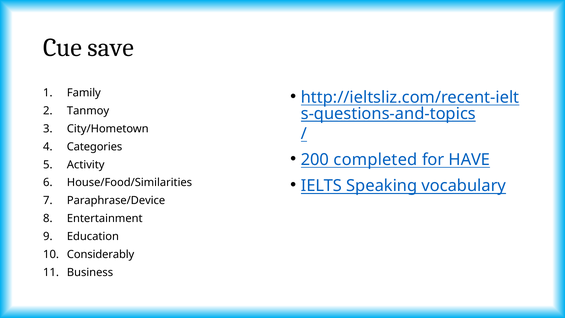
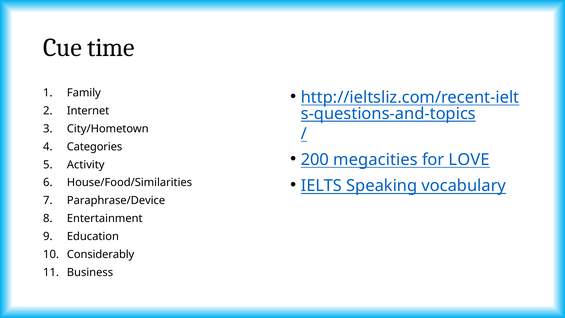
save: save -> time
Tanmoy: Tanmoy -> Internet
completed: completed -> megacities
HAVE: HAVE -> LOVE
